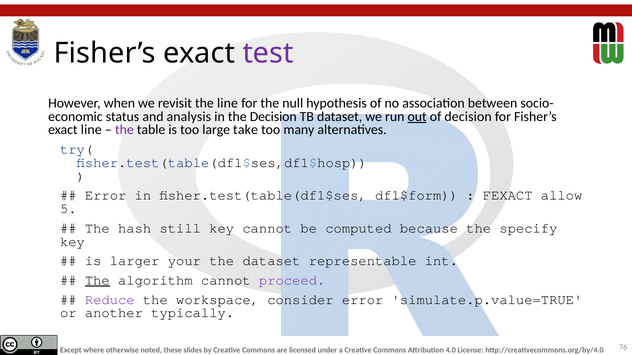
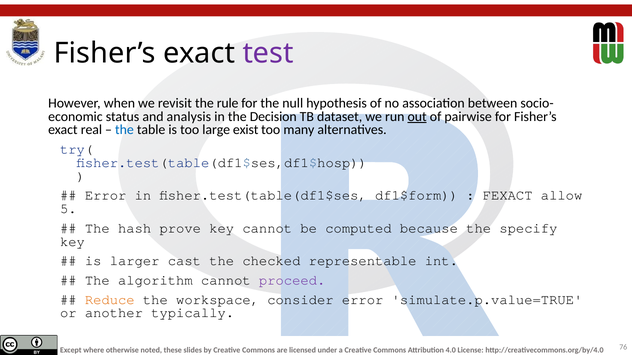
the line: line -> rule
of decision: decision -> pairwise
exact line: line -> real
the at (124, 130) colour: purple -> blue
take: take -> exist
still: still -> prove
your: your -> cast
the dataset: dataset -> checked
The at (97, 281) underline: present -> none
Reduce colour: purple -> orange
